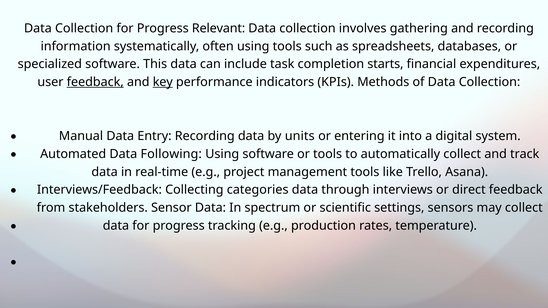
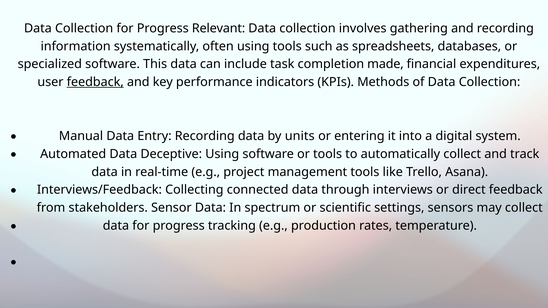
starts: starts -> made
key underline: present -> none
Following: Following -> Deceptive
categories: categories -> connected
